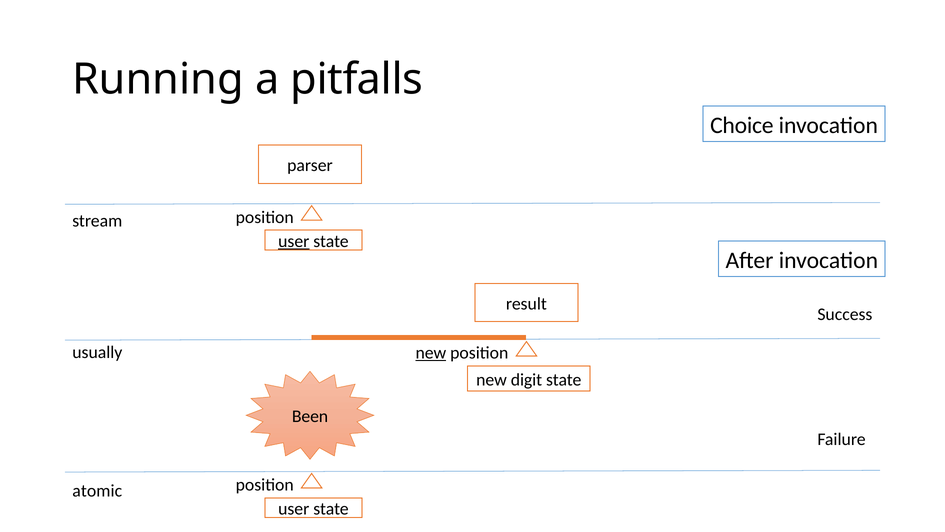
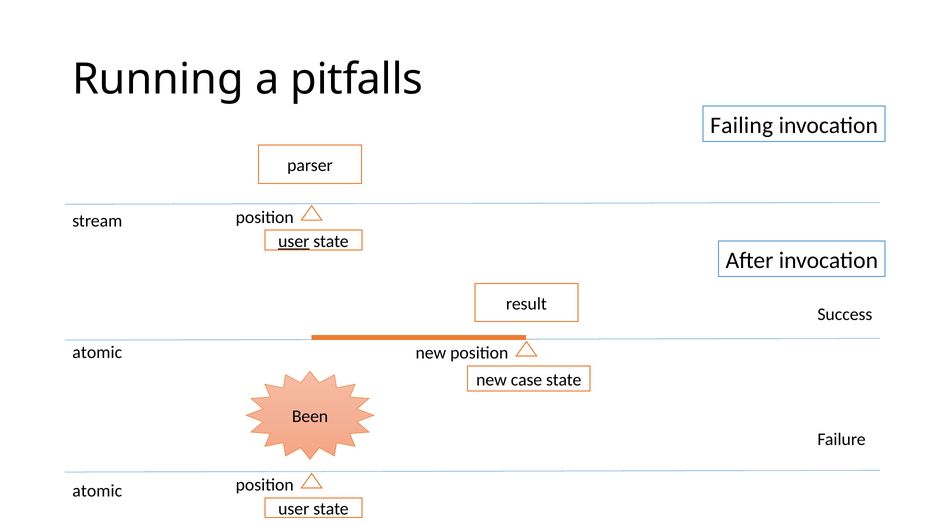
Choice: Choice -> Failing
usually at (97, 352): usually -> atomic
new at (431, 353) underline: present -> none
digit: digit -> case
